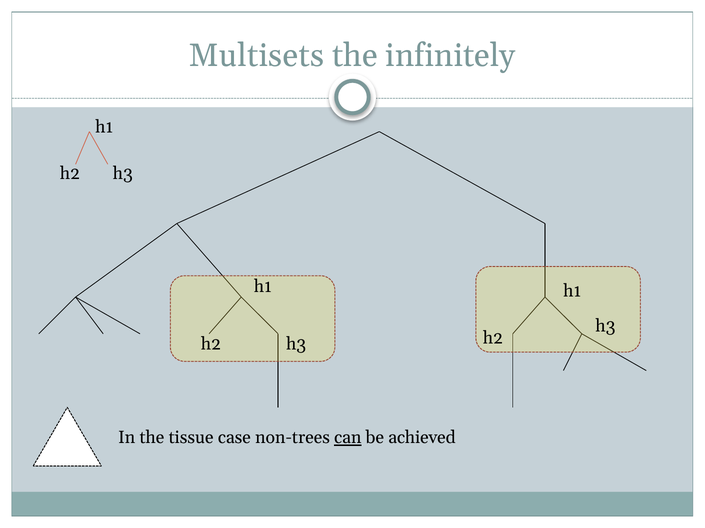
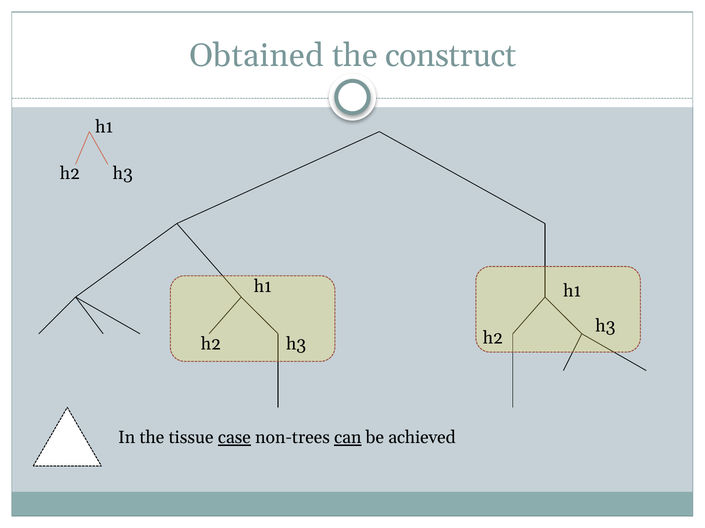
Multisets: Multisets -> Obtained
infinitely: infinitely -> construct
case underline: none -> present
